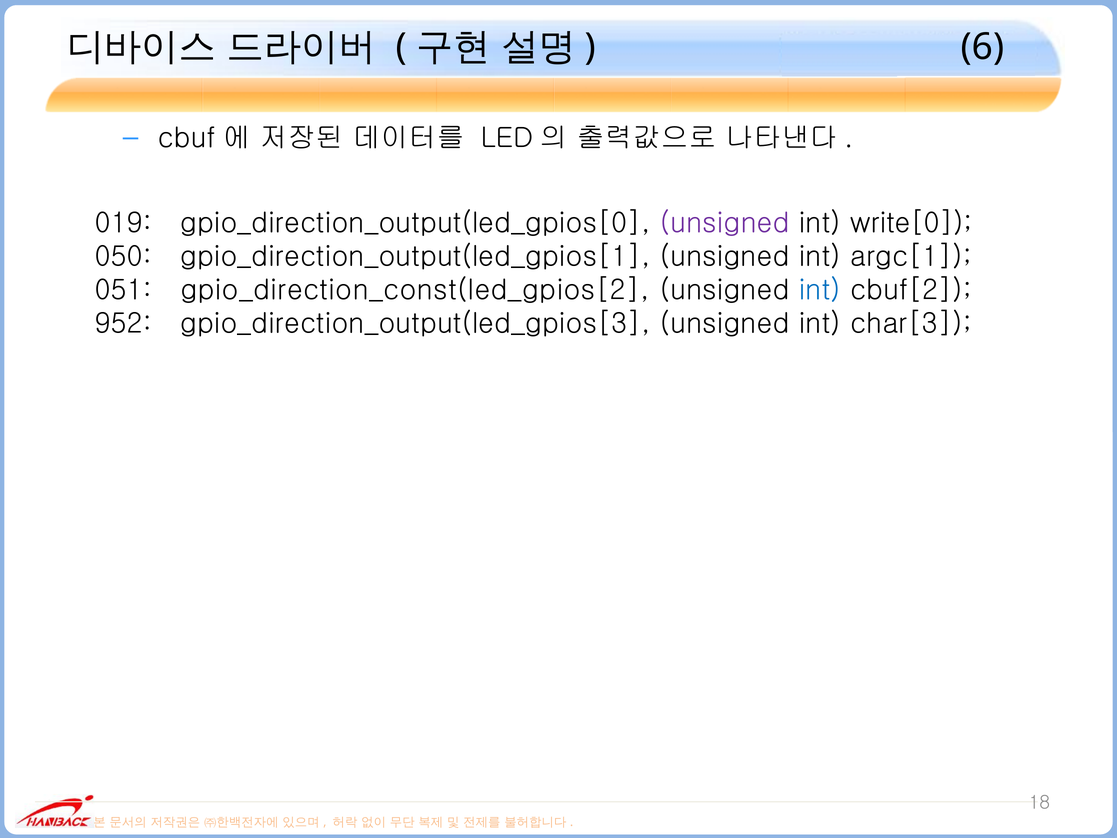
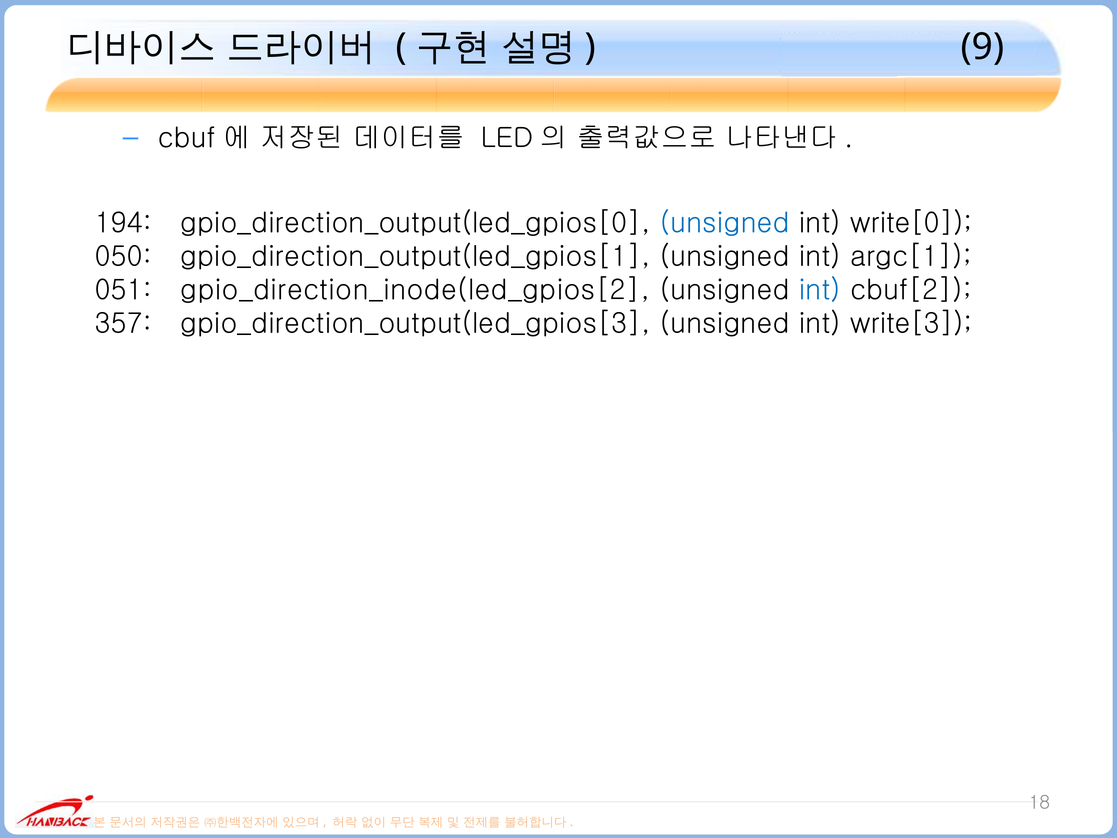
6: 6 -> 9
019: 019 -> 194
unsigned at (725, 223) colour: purple -> blue
gpio_direction_const(led_gpios[2: gpio_direction_const(led_gpios[2 -> gpio_direction_inode(led_gpios[2
952: 952 -> 357
char[3: char[3 -> write[3
